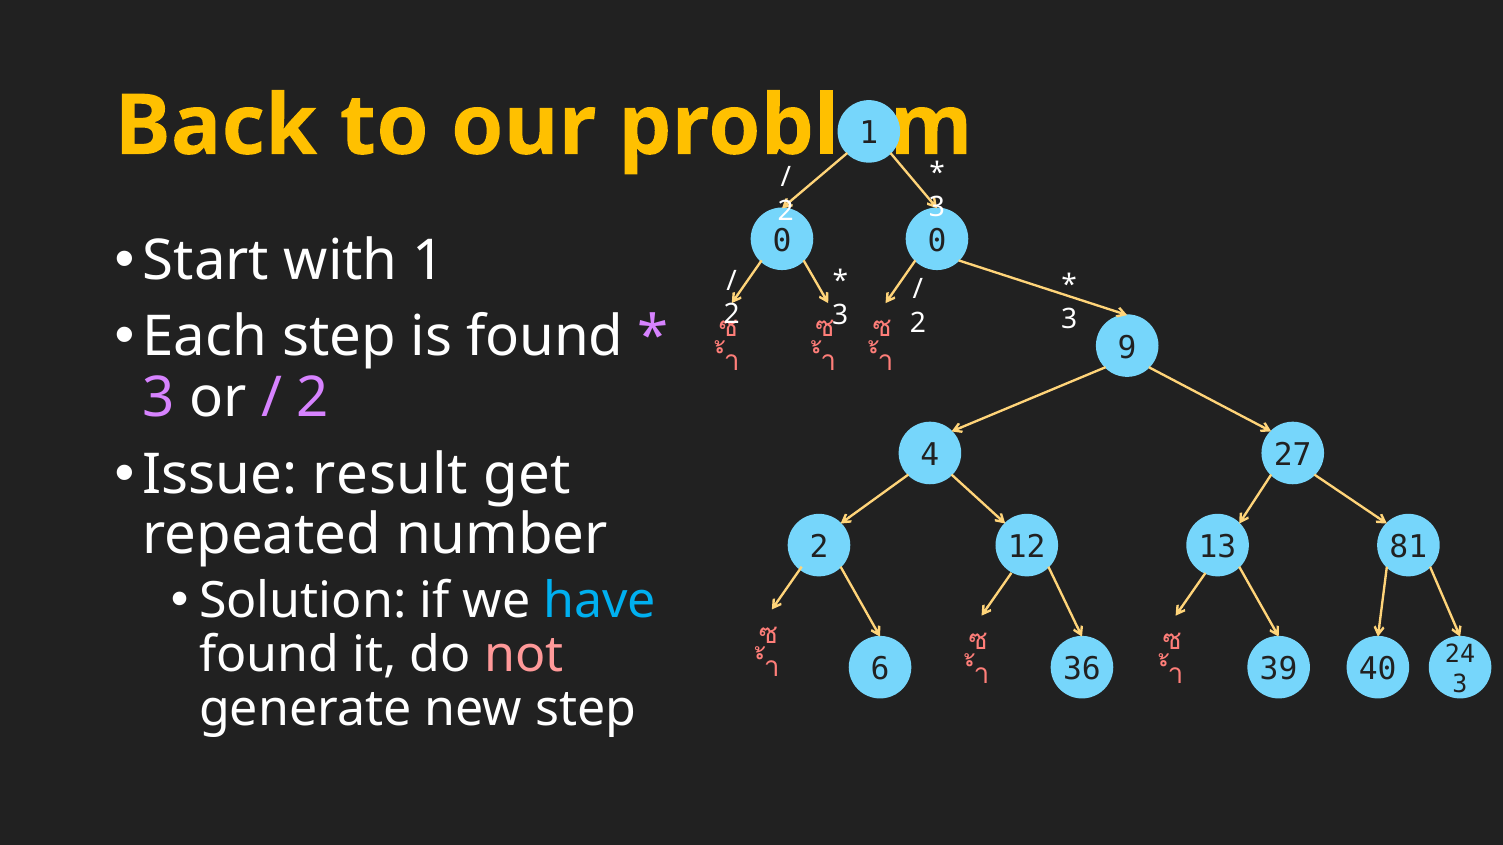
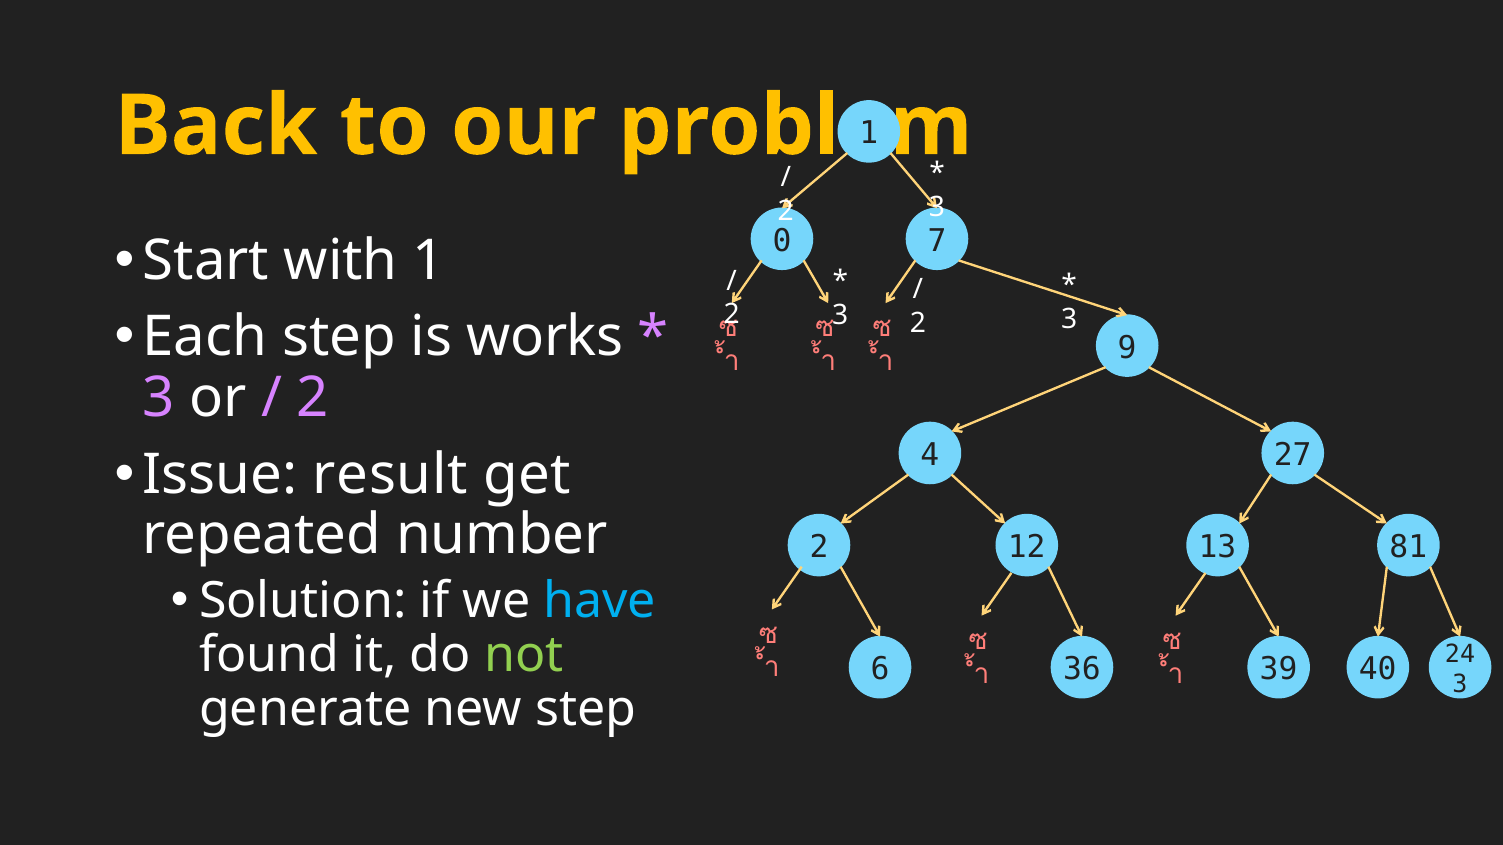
0 0: 0 -> 7
is found: found -> works
not colour: pink -> light green
